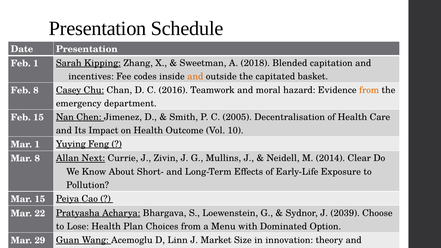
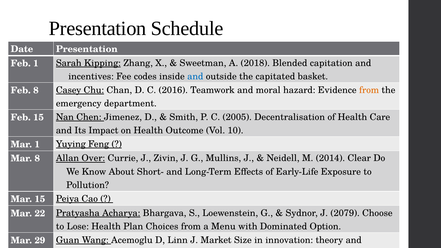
and at (195, 77) colour: orange -> blue
Next: Next -> Over
2039: 2039 -> 2079
